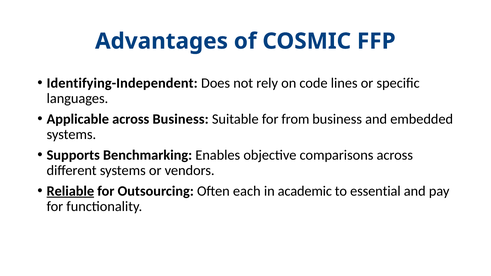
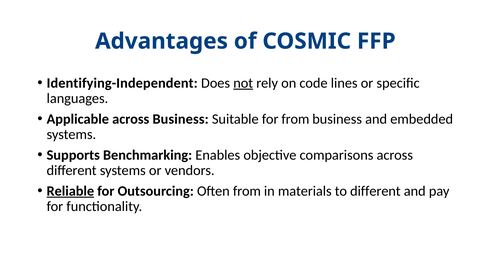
not underline: none -> present
Often each: each -> from
academic: academic -> materials
to essential: essential -> different
